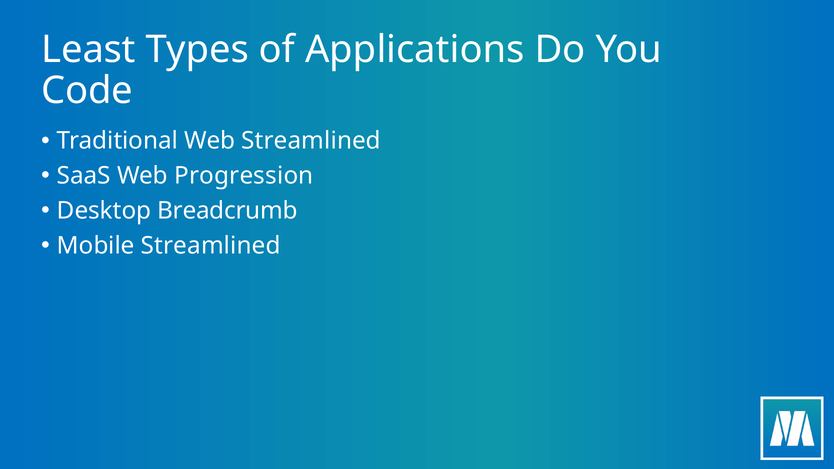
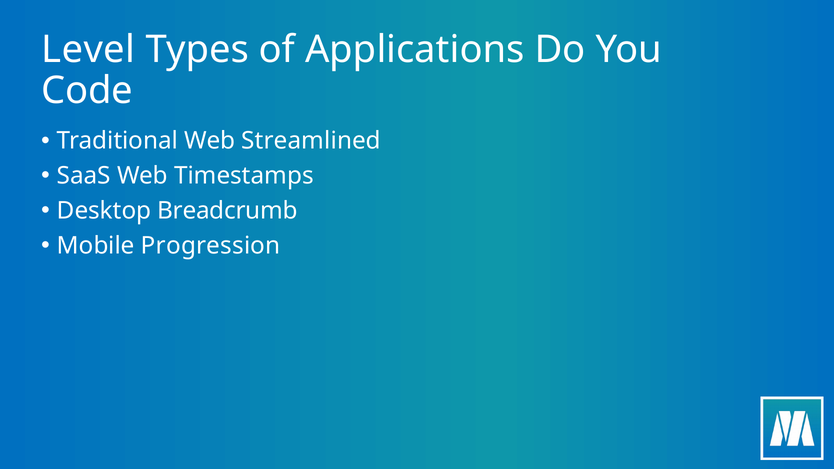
Least: Least -> Level
Progression: Progression -> Timestamps
Mobile Streamlined: Streamlined -> Progression
